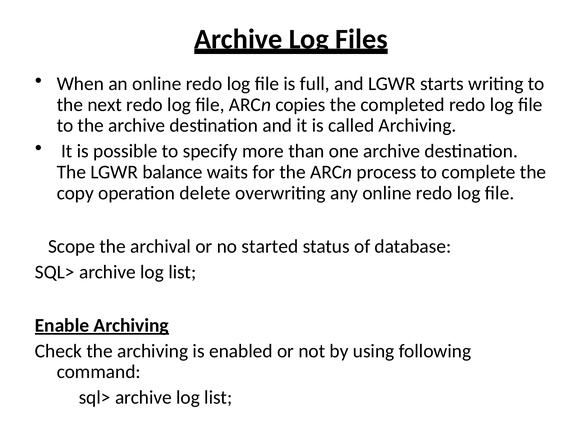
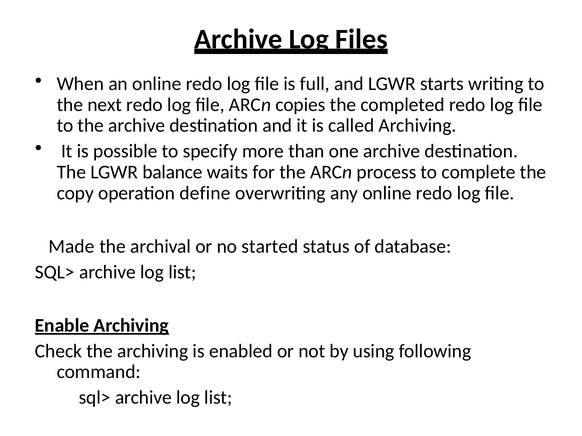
delete: delete -> define
Scope: Scope -> Made
